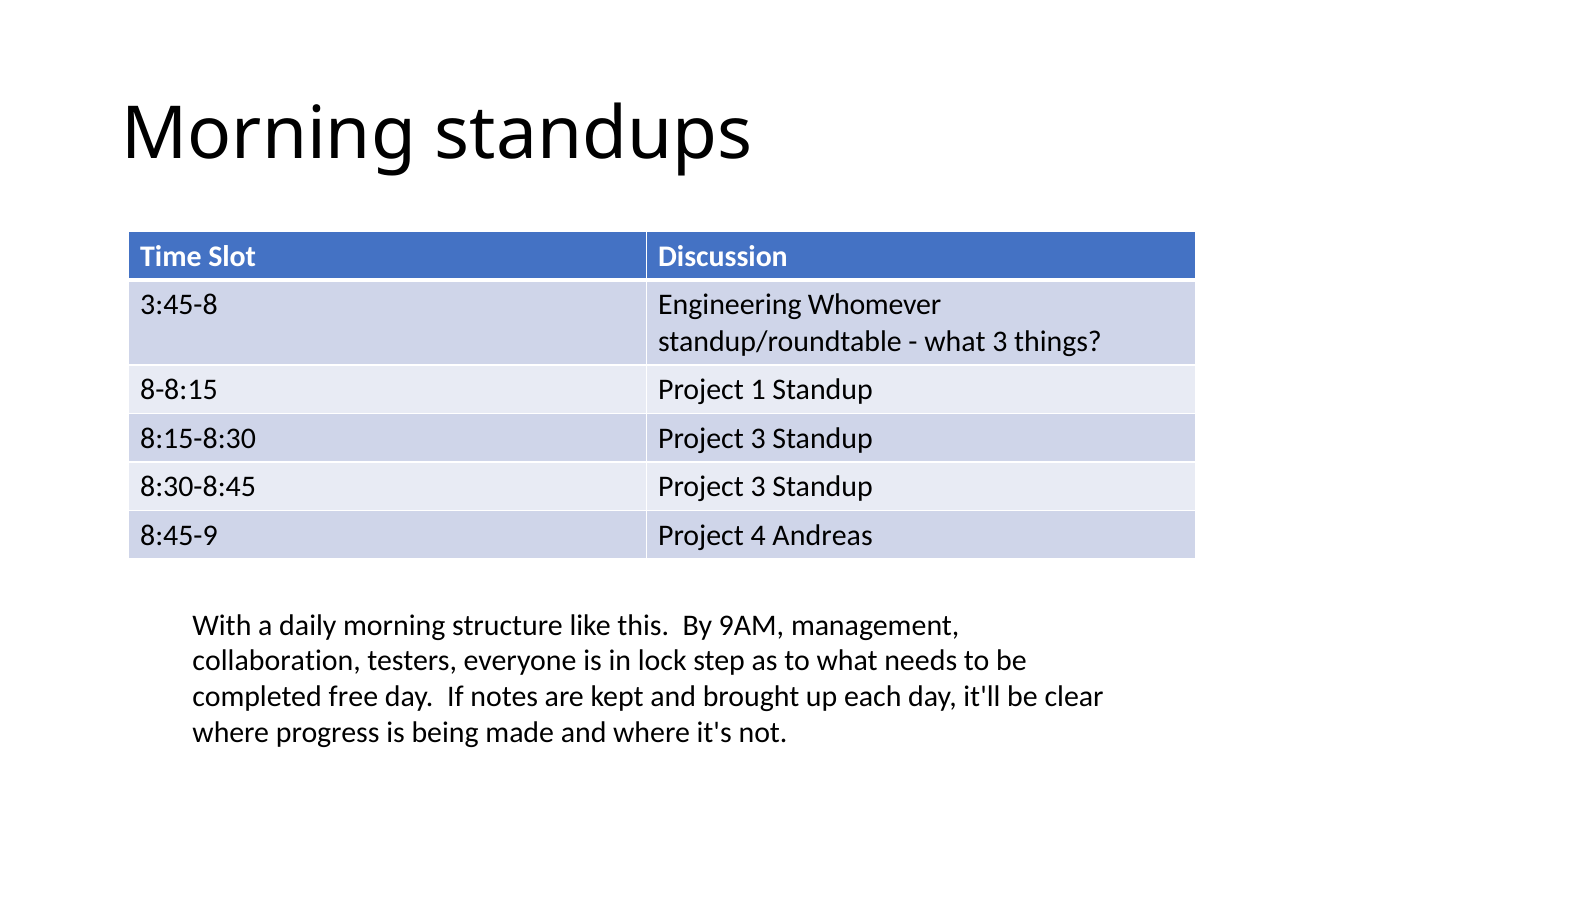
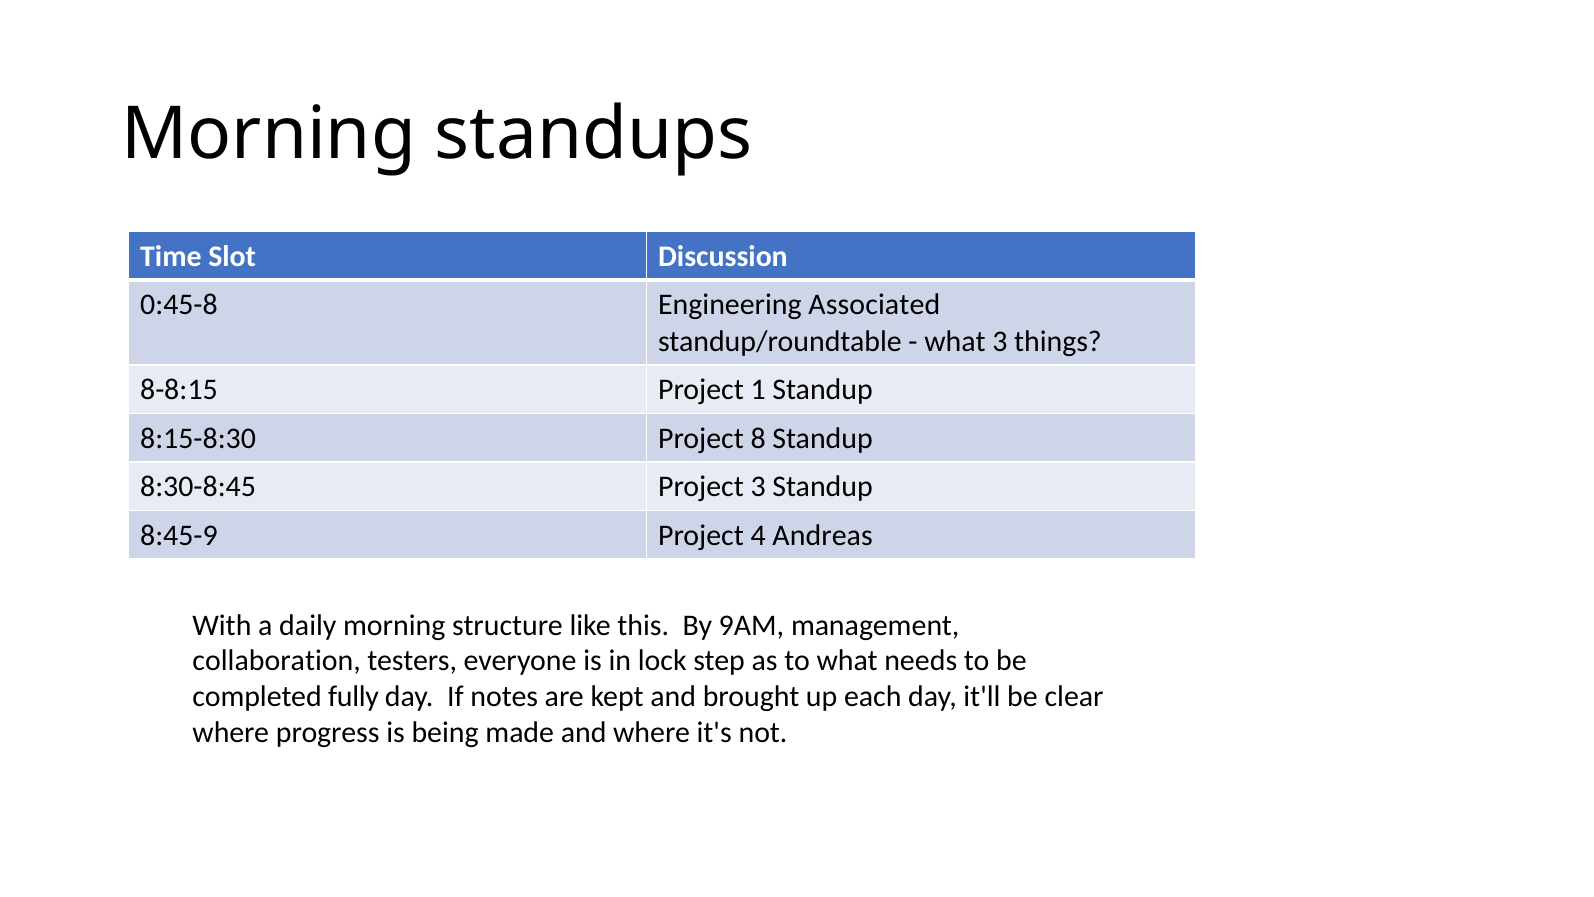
3:45-8: 3:45-8 -> 0:45-8
Whomever: Whomever -> Associated
8:15-8:30 Project 3: 3 -> 8
free: free -> fully
